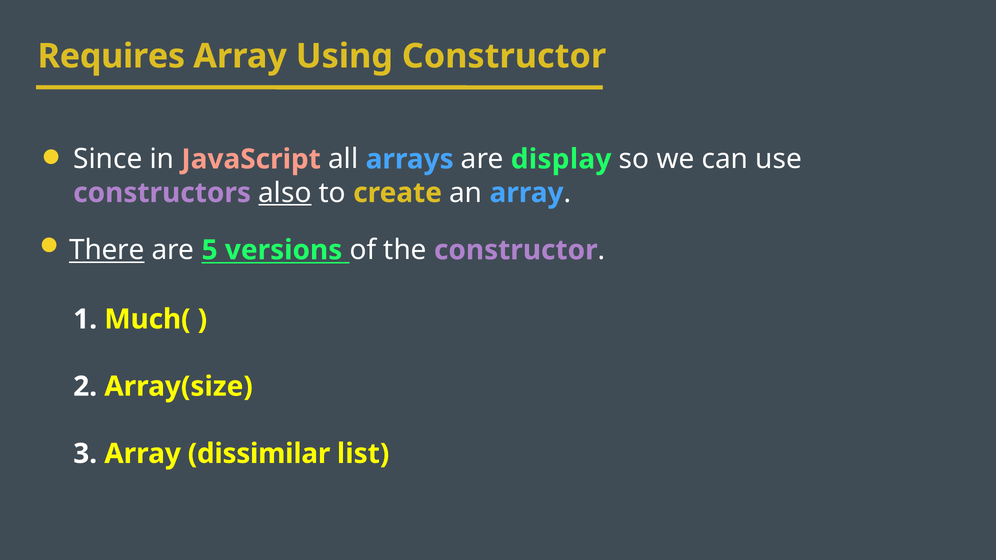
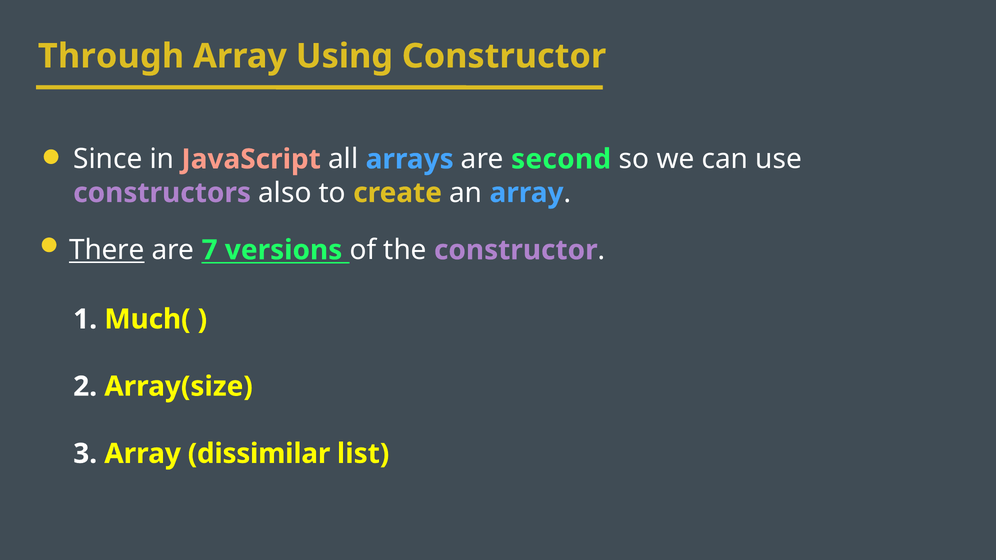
Requires: Requires -> Through
display: display -> second
also underline: present -> none
5: 5 -> 7
